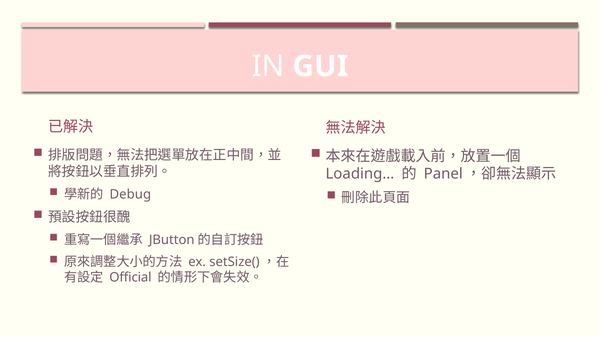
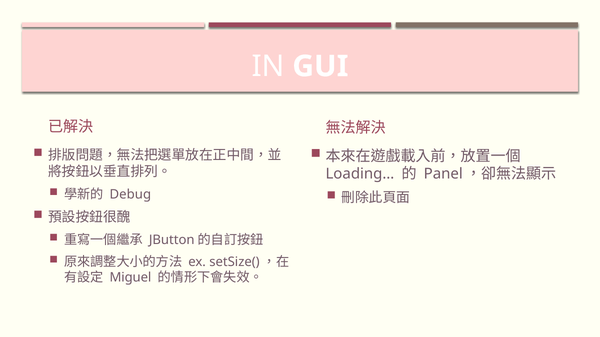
Official: Official -> Miguel
